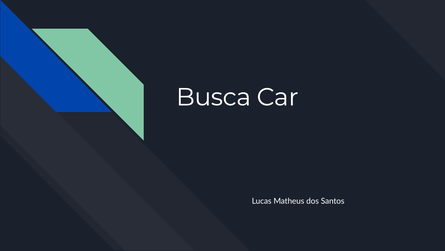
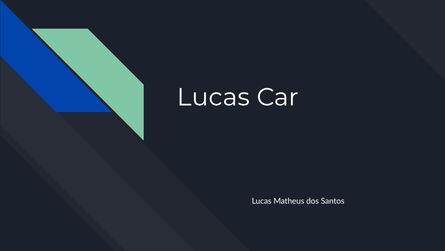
Busca at (214, 97): Busca -> Lucas
